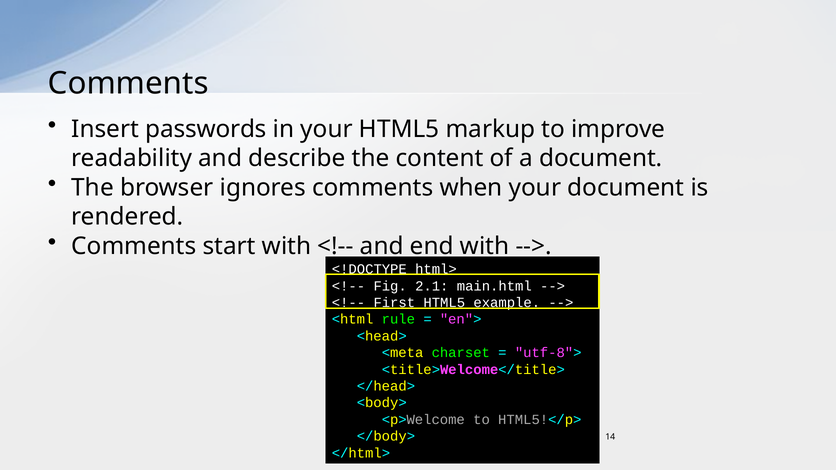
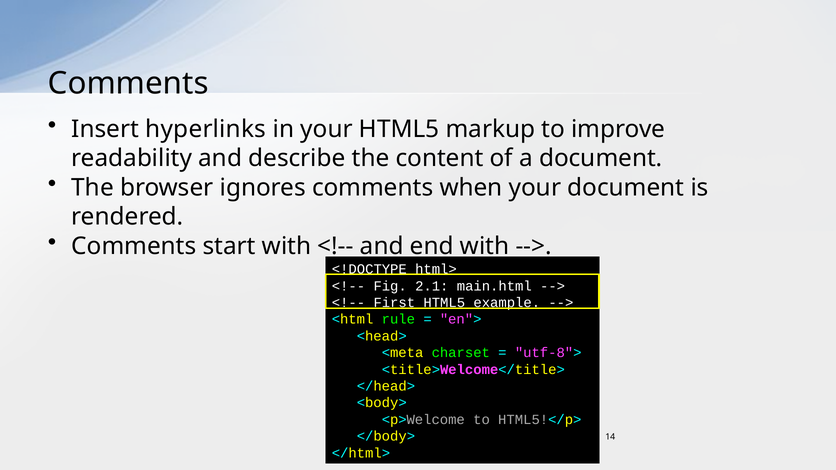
passwords: passwords -> hyperlinks
